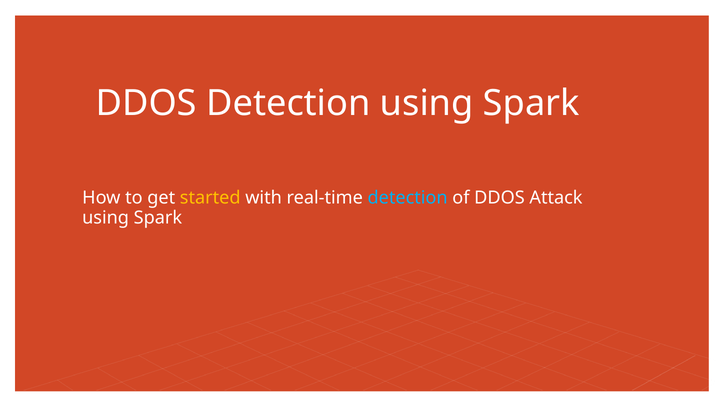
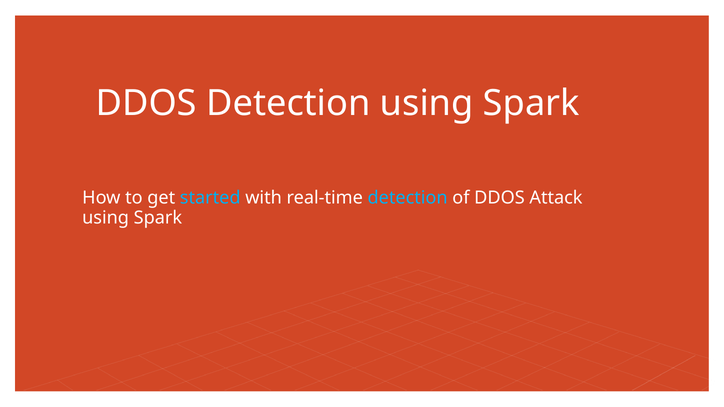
started colour: yellow -> light blue
